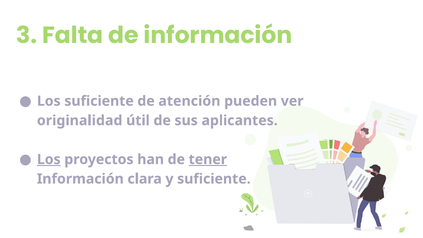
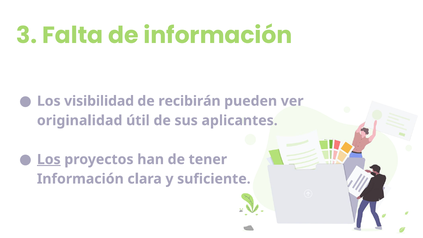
Los suficiente: suficiente -> visibilidad
atención: atención -> recibirán
tener underline: present -> none
